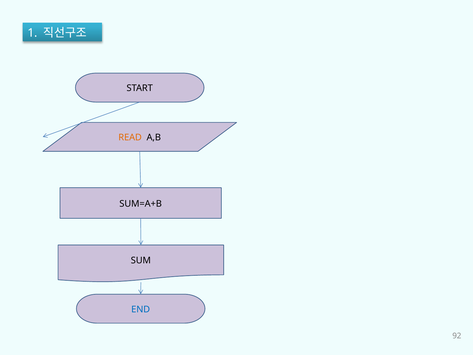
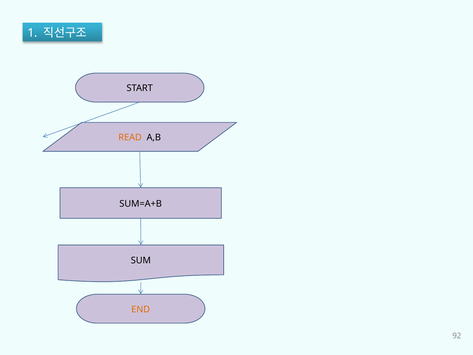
END colour: blue -> orange
